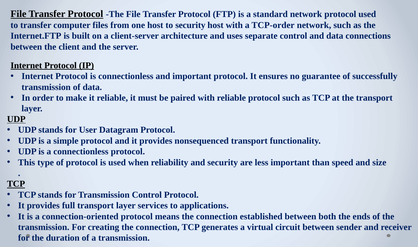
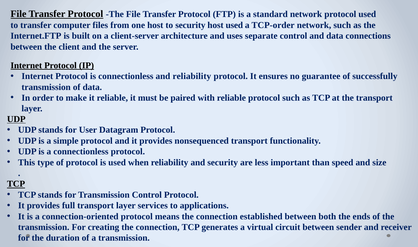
host with: with -> used
and important: important -> reliability
